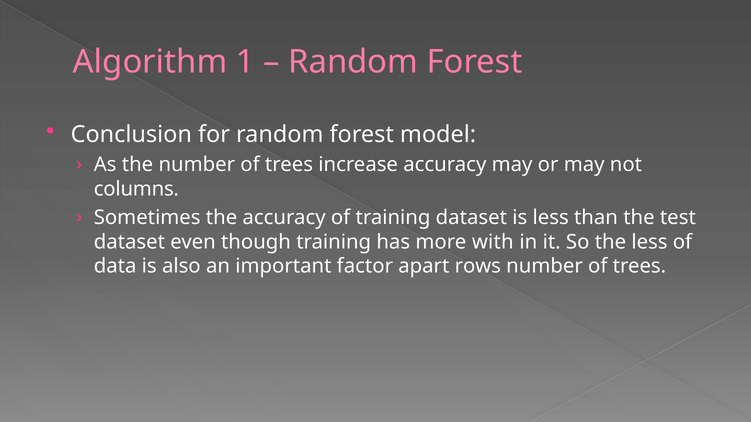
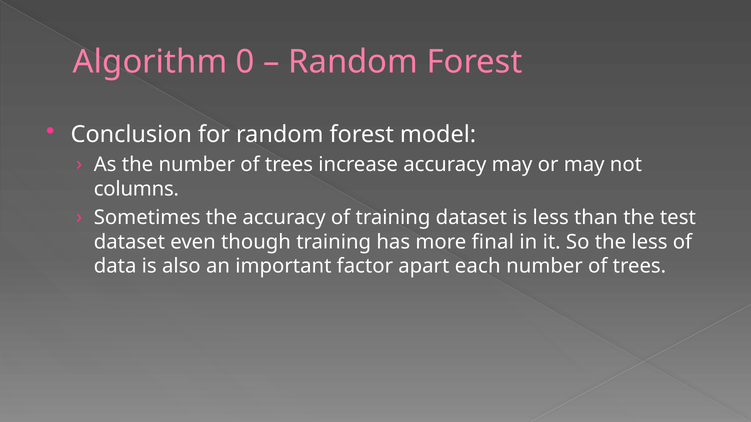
1: 1 -> 0
with: with -> final
rows: rows -> each
